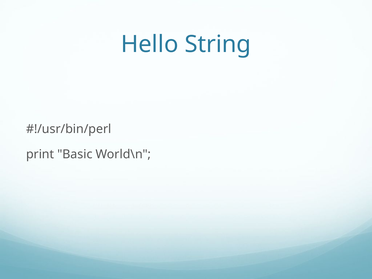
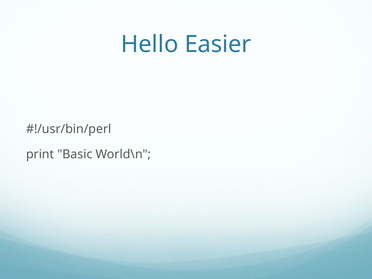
String: String -> Easier
